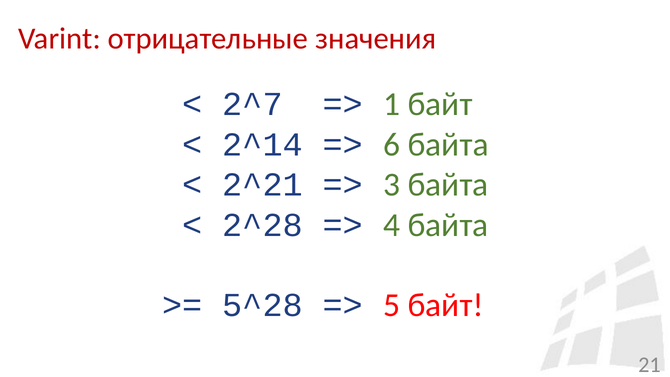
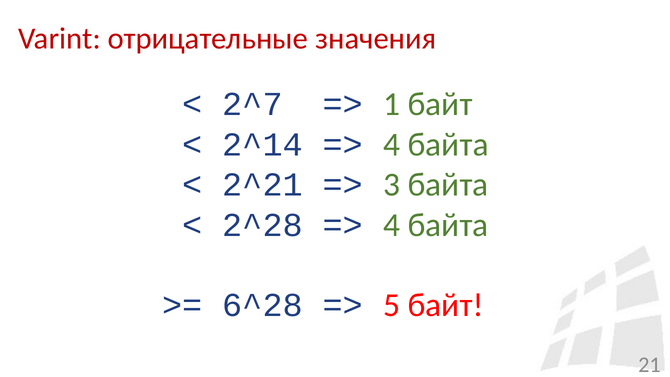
6 at (392, 144): 6 -> 4
5^28: 5^28 -> 6^28
